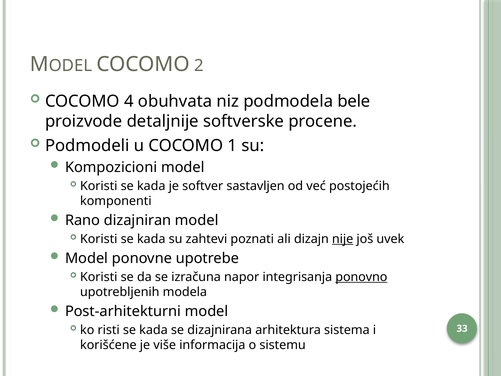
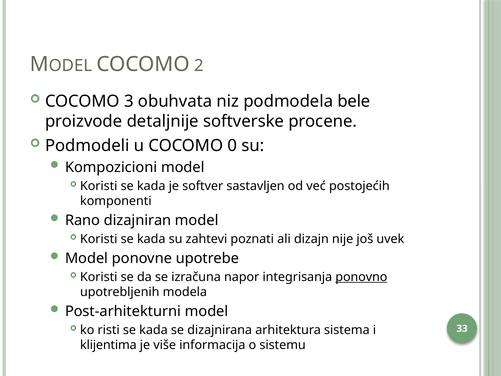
4: 4 -> 3
1: 1 -> 0
nije underline: present -> none
korišćene: korišćene -> klijentima
